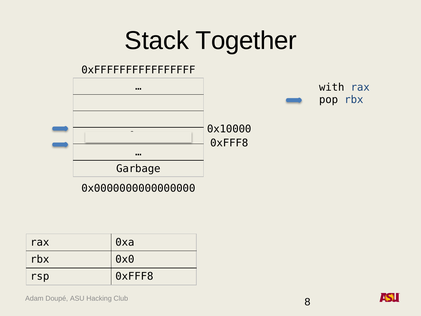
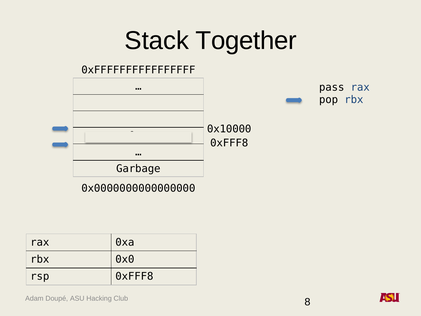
with: with -> pass
